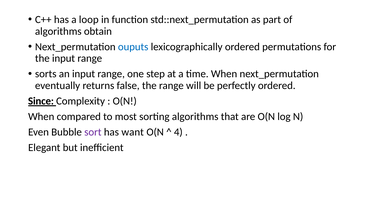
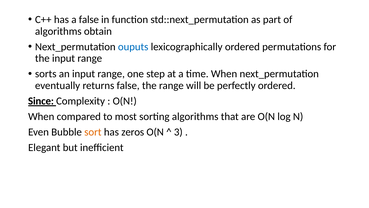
a loop: loop -> false
sort colour: purple -> orange
want: want -> zeros
4: 4 -> 3
